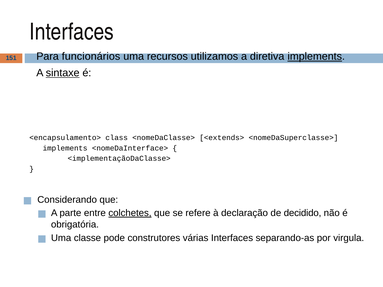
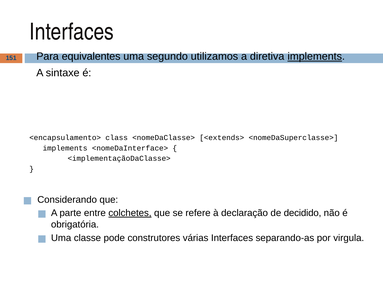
funcionários: funcionários -> equivalentes
recursos: recursos -> segundo
sintaxe underline: present -> none
